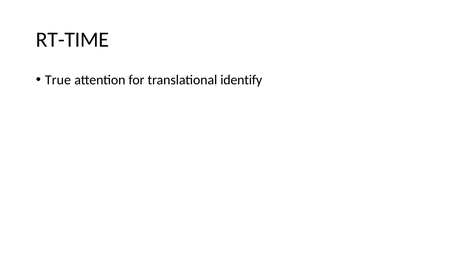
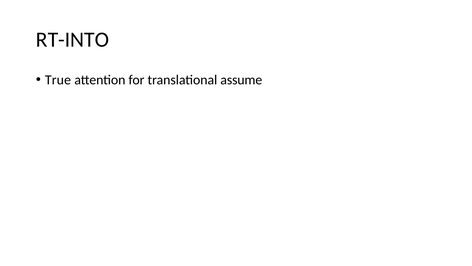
RT-TIME: RT-TIME -> RT-INTO
identify: identify -> assume
